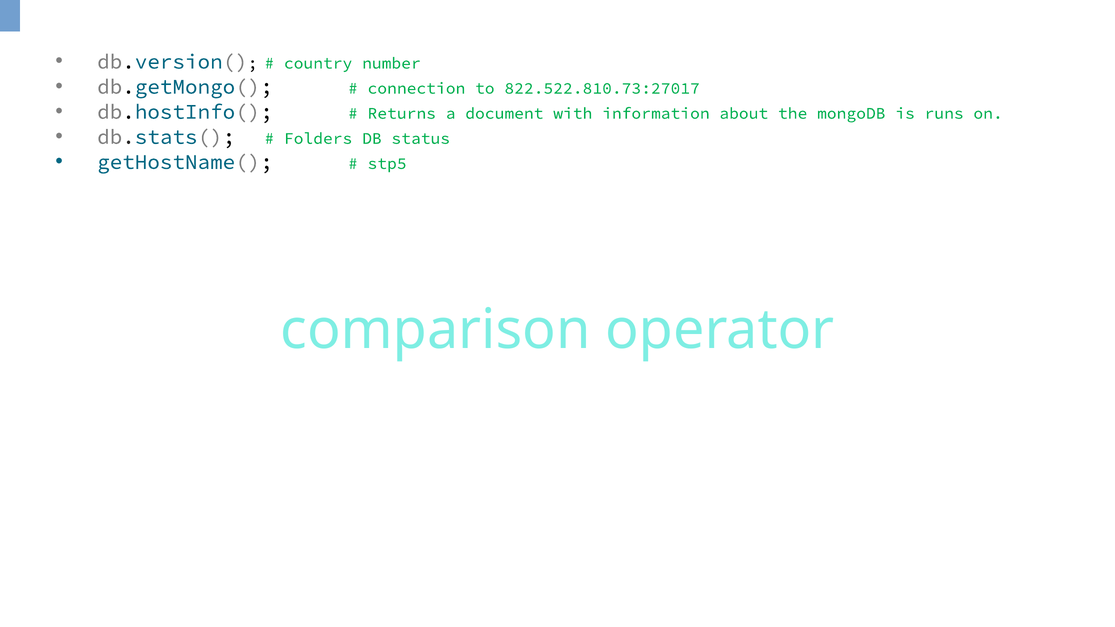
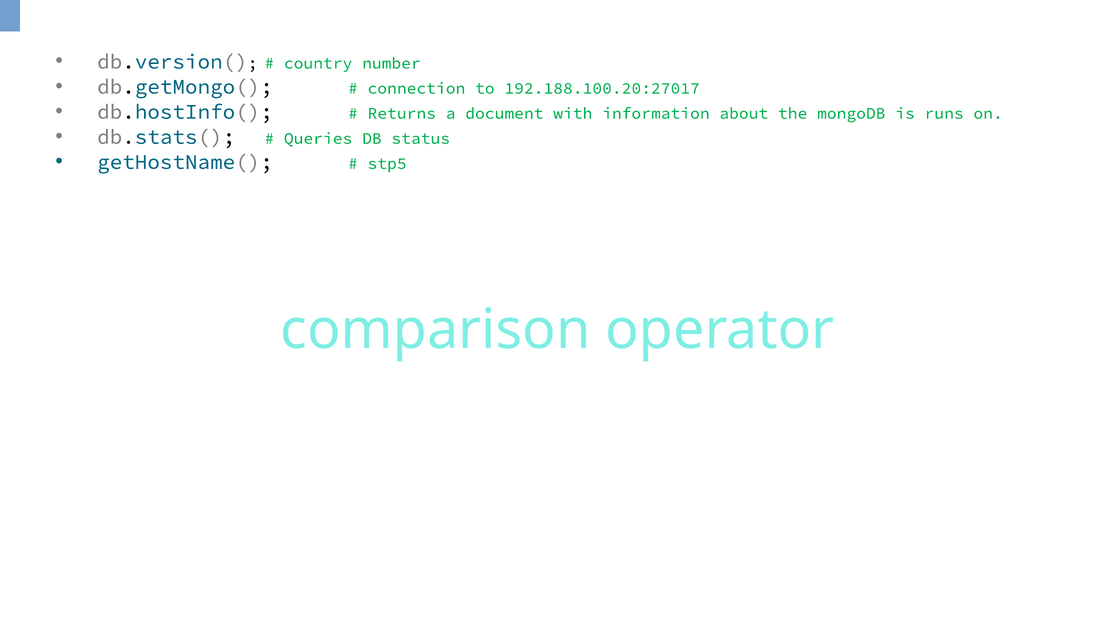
822.522.810.73:27017: 822.522.810.73:27017 -> 192.188.100.20:27017
Folders: Folders -> Queries
